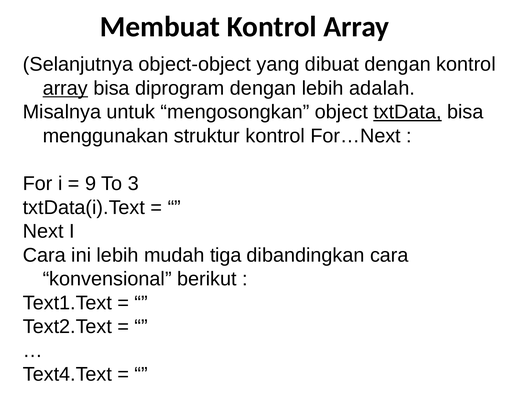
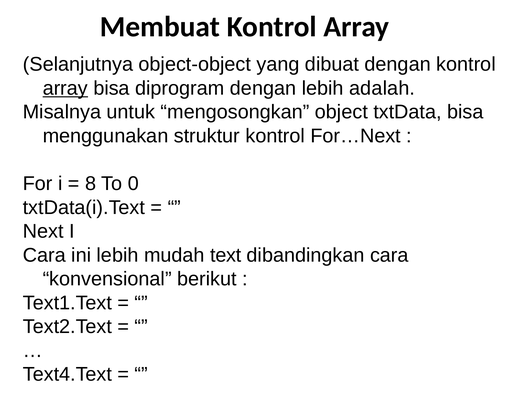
txtData underline: present -> none
9: 9 -> 8
3: 3 -> 0
tiga: tiga -> text
